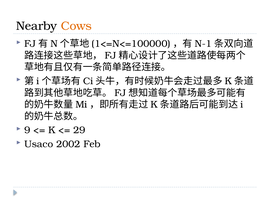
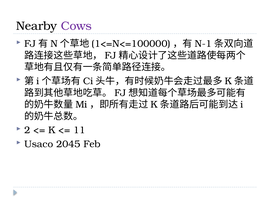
Cows colour: orange -> purple
9: 9 -> 2
29: 29 -> 11
2002: 2002 -> 2045
